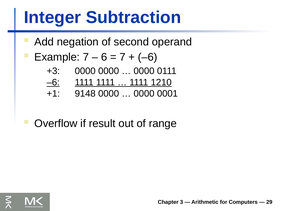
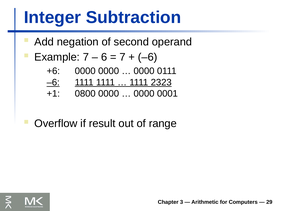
+3: +3 -> +6
1210: 1210 -> 2323
9148: 9148 -> 0800
